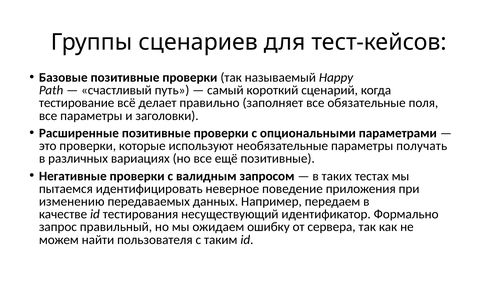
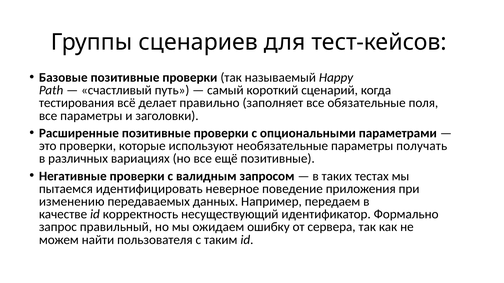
тестирование: тестирование -> тестирования
тестирования: тестирования -> корректность
